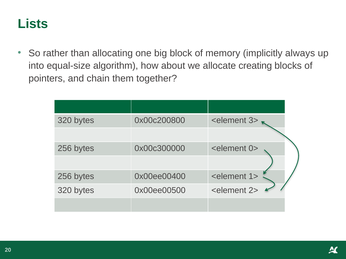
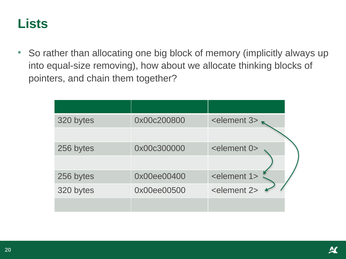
algorithm: algorithm -> removing
creating: creating -> thinking
